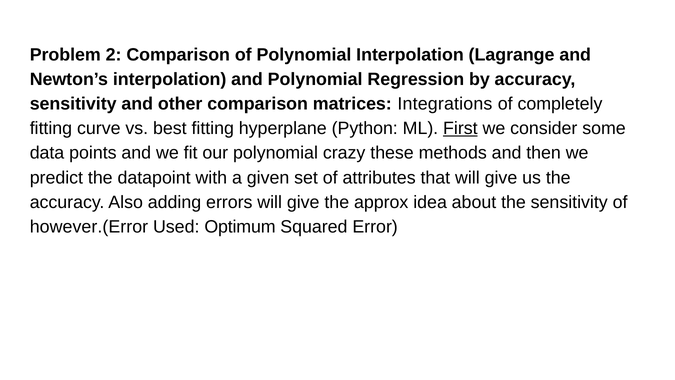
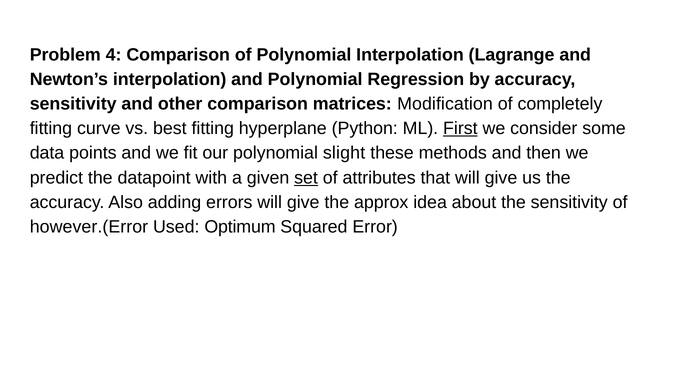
2: 2 -> 4
Integrations: Integrations -> Modification
crazy: crazy -> slight
set underline: none -> present
